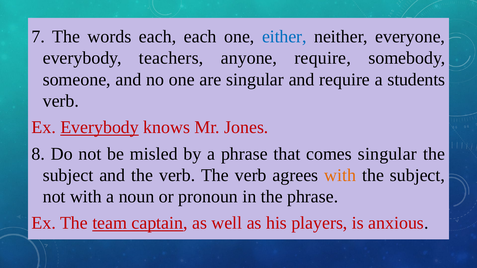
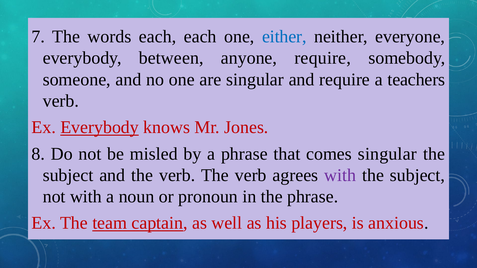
teachers: teachers -> between
students: students -> teachers
with at (340, 175) colour: orange -> purple
